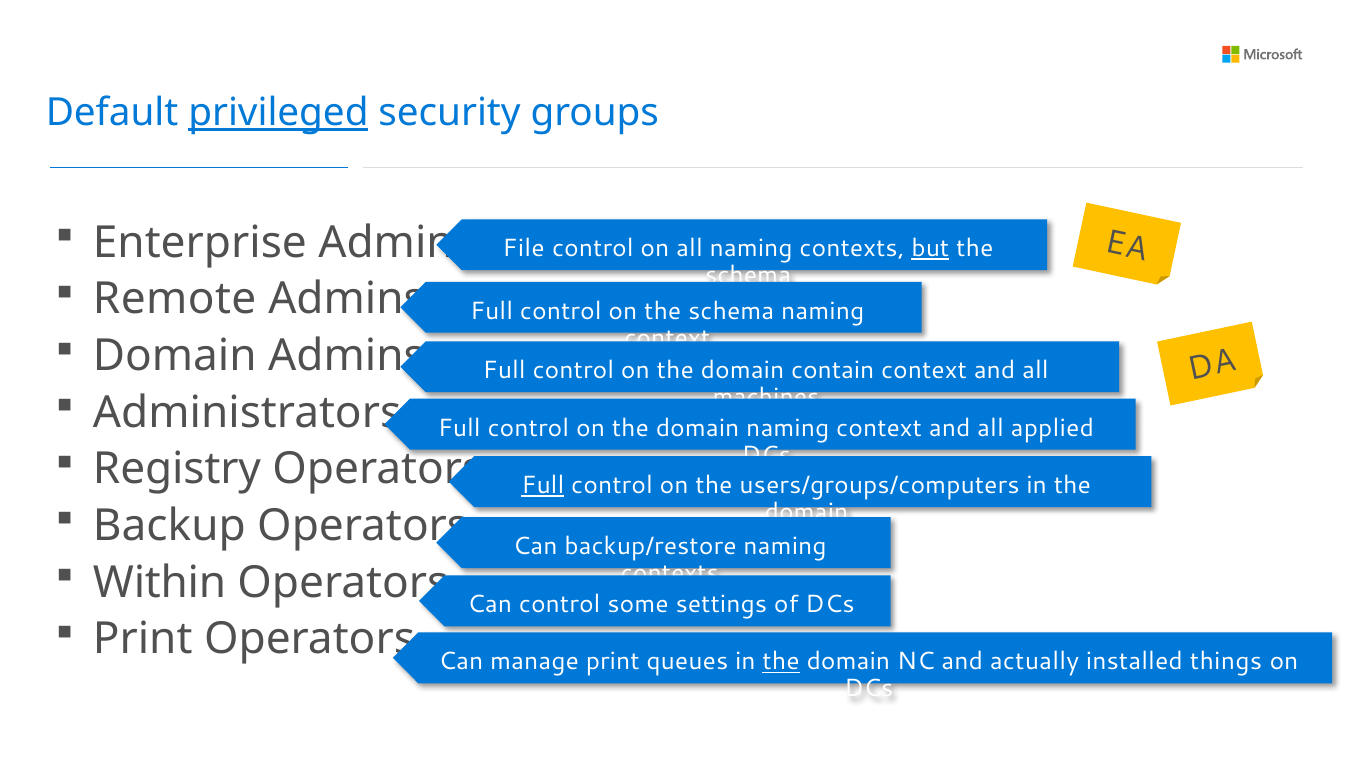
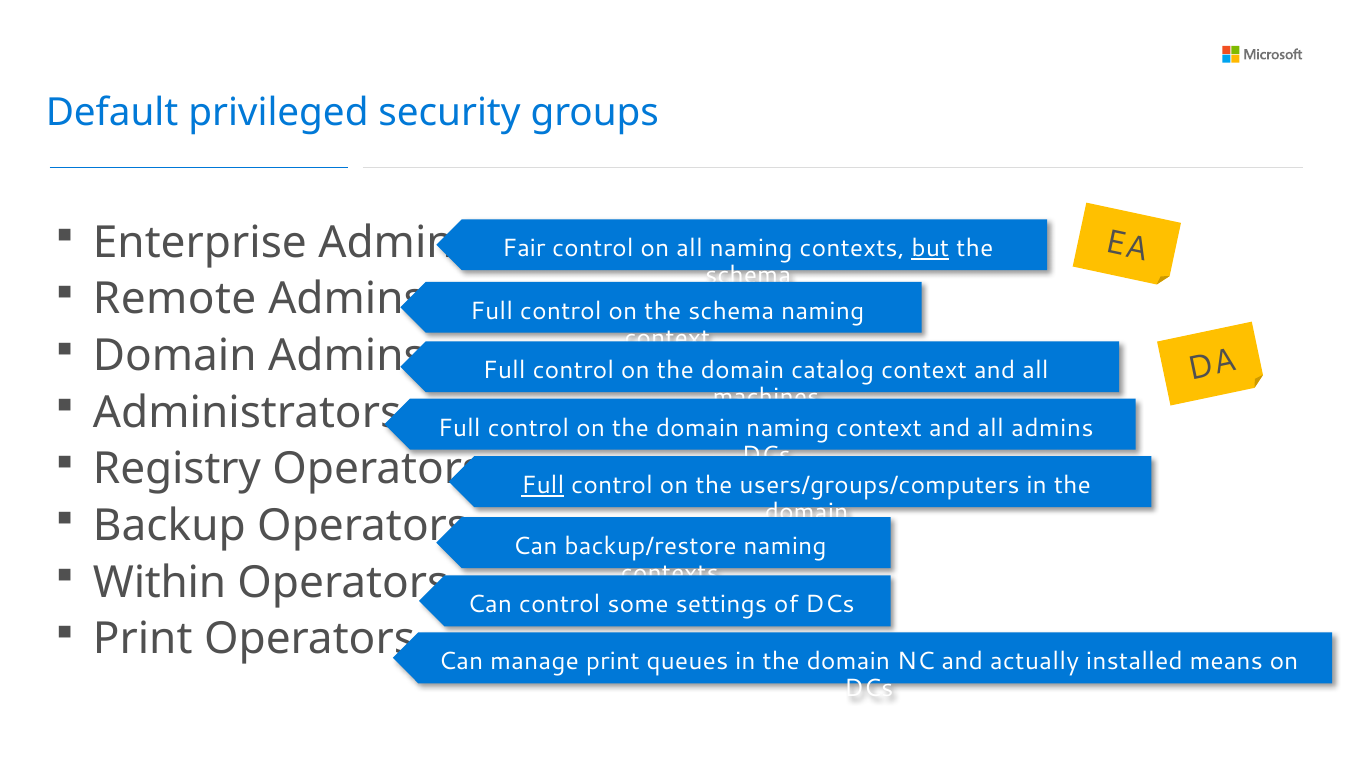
privileged underline: present -> none
File: File -> Fair
contain: contain -> catalog
all applied: applied -> admins
the at (781, 661) underline: present -> none
things: things -> means
